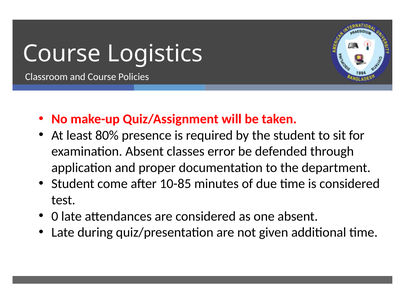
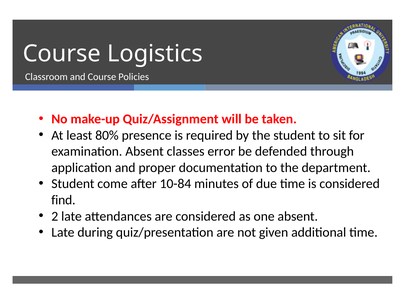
10-85: 10-85 -> 10-84
test: test -> find
0: 0 -> 2
